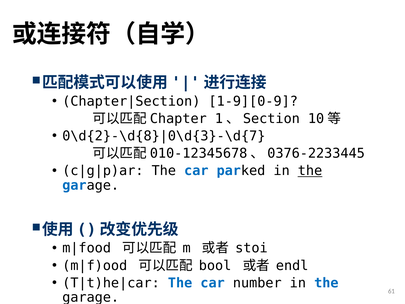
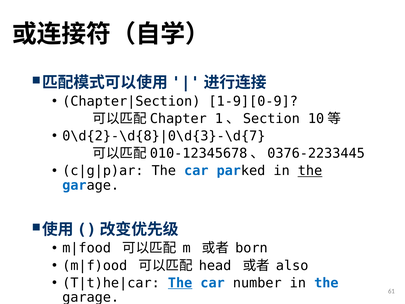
stoi: stoi -> born
bool: bool -> head
endl: endl -> also
The at (180, 283) underline: none -> present
